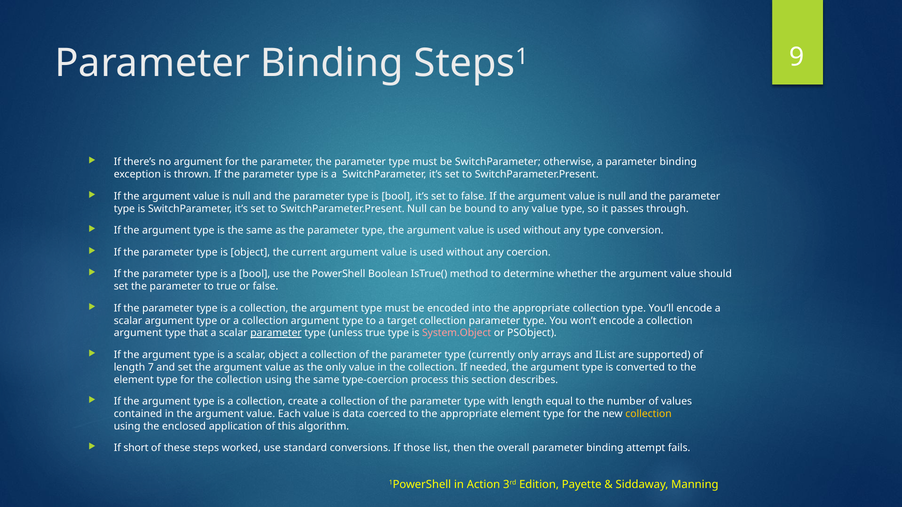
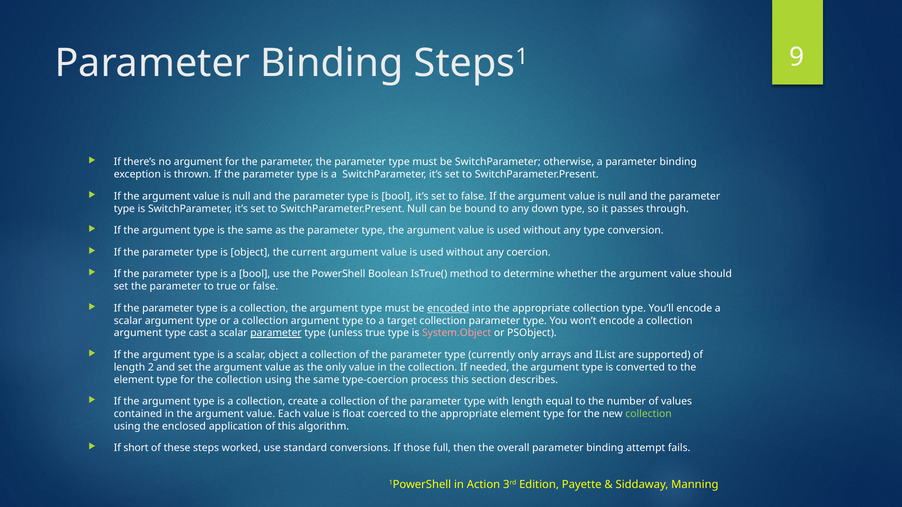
any value: value -> down
encoded underline: none -> present
that: that -> cast
7: 7 -> 2
data: data -> float
collection at (649, 414) colour: yellow -> light green
list: list -> full
